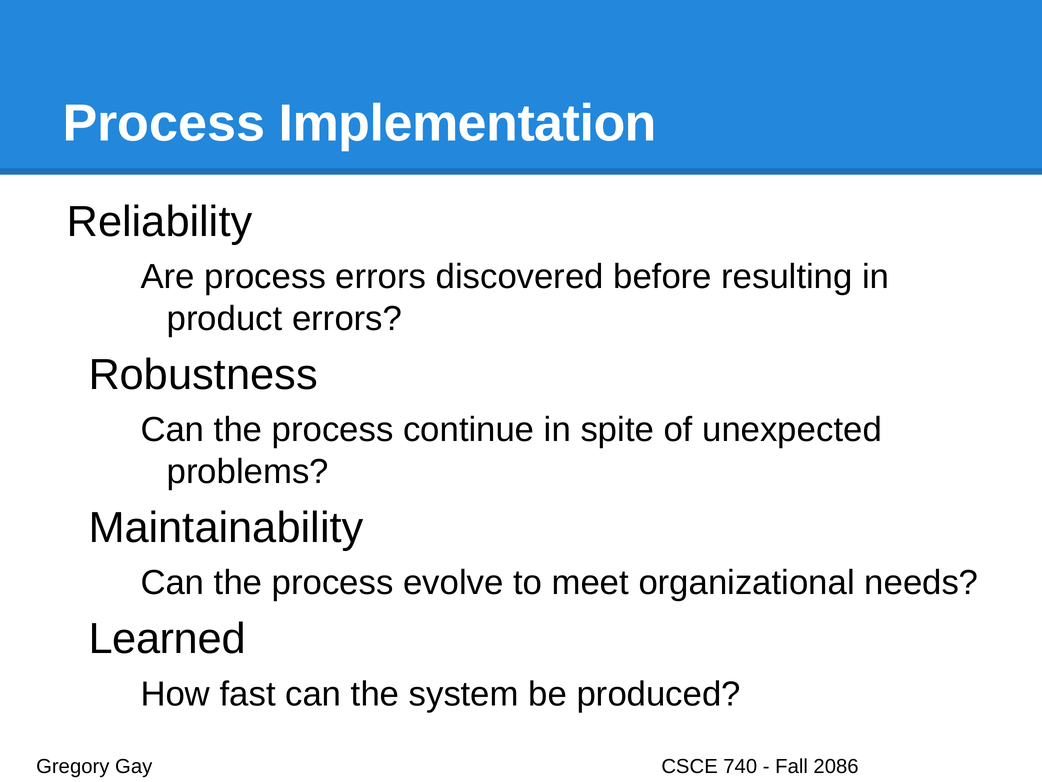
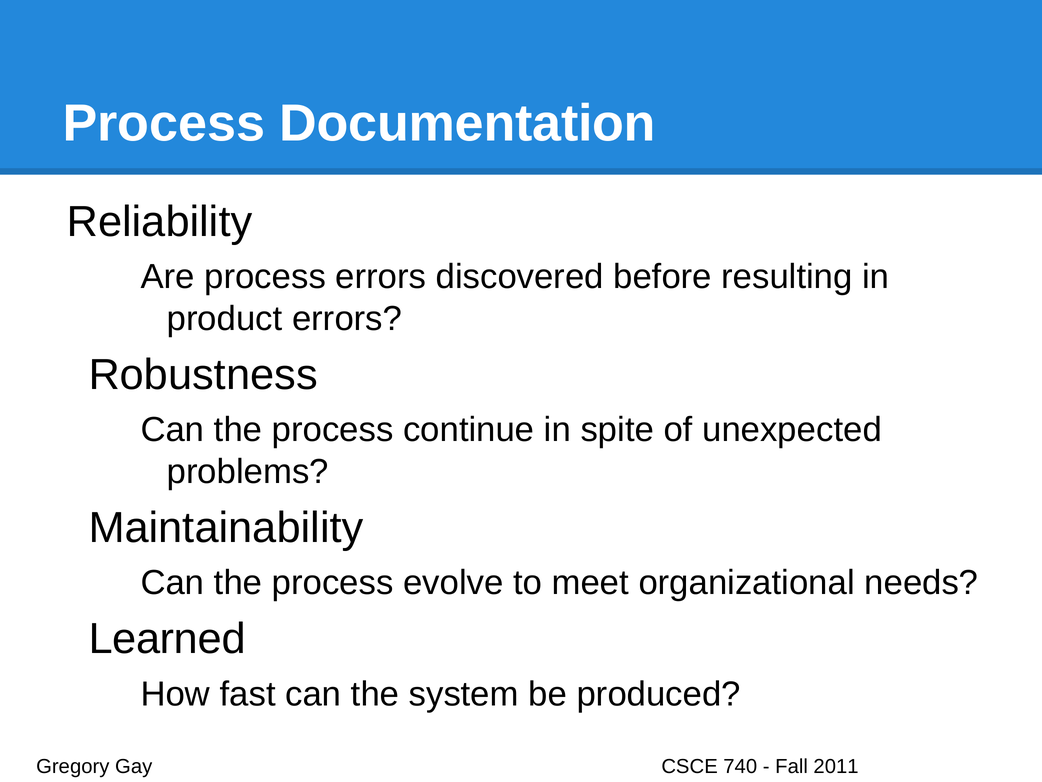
Implementation: Implementation -> Documentation
2086: 2086 -> 2011
